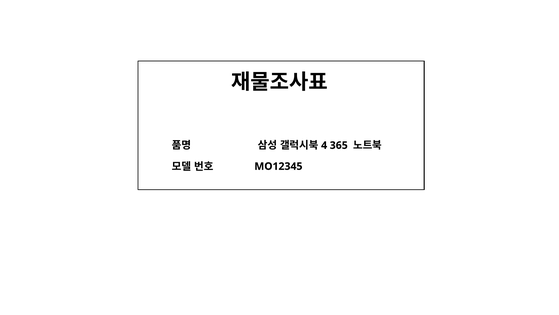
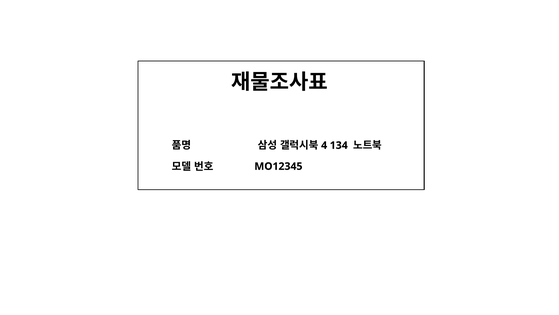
365: 365 -> 134
